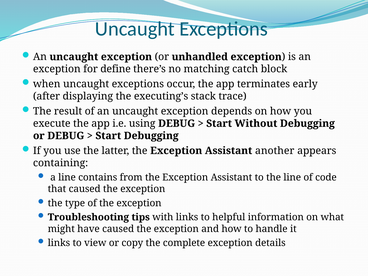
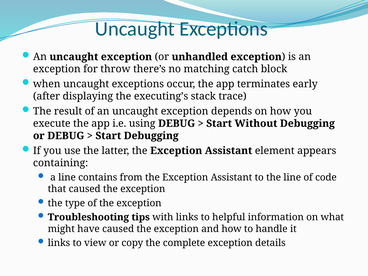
define: define -> throw
another: another -> element
